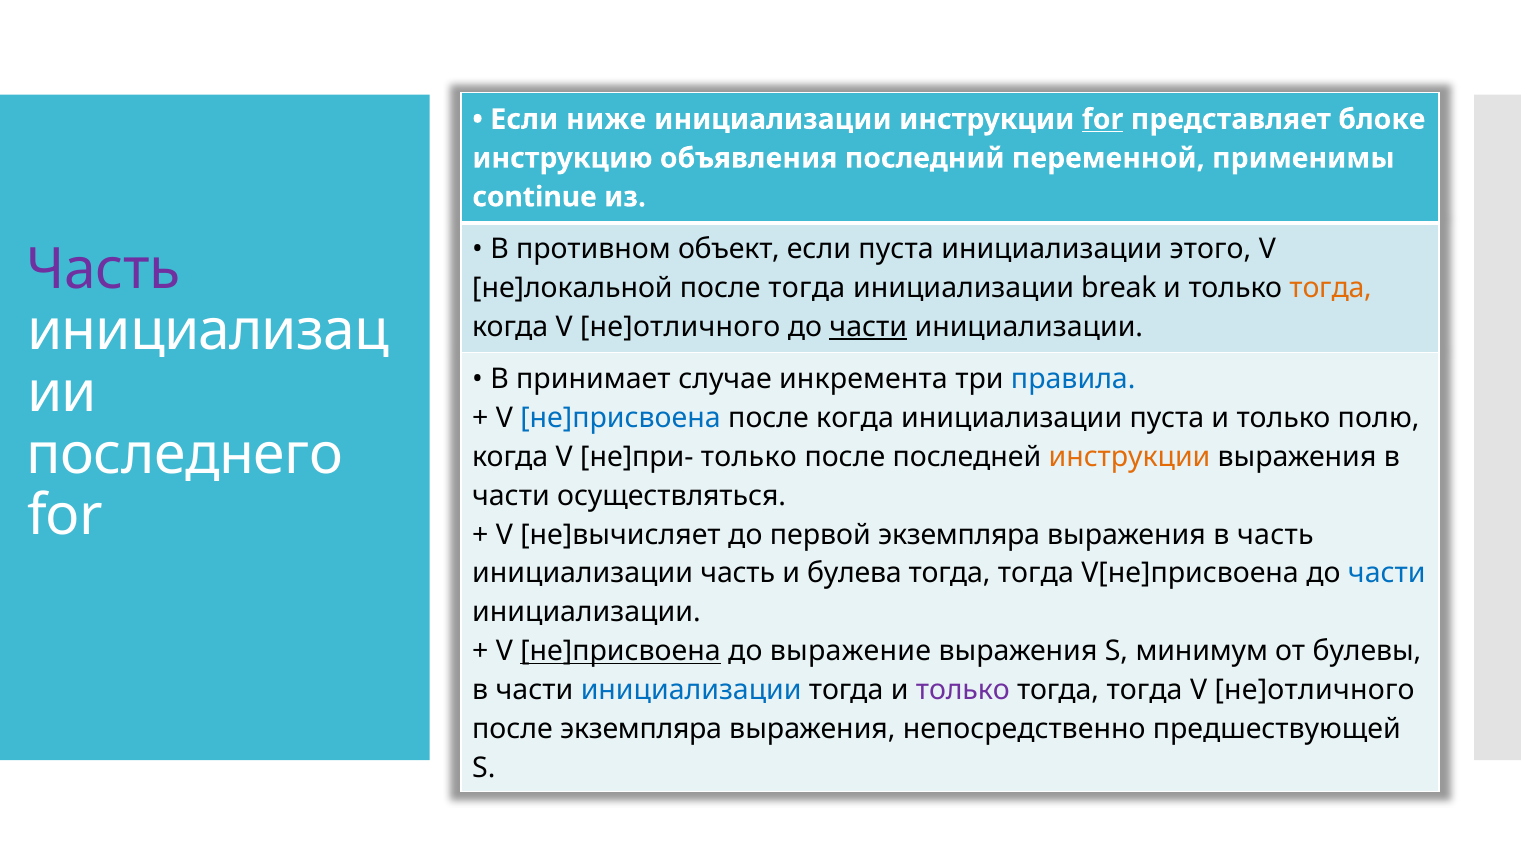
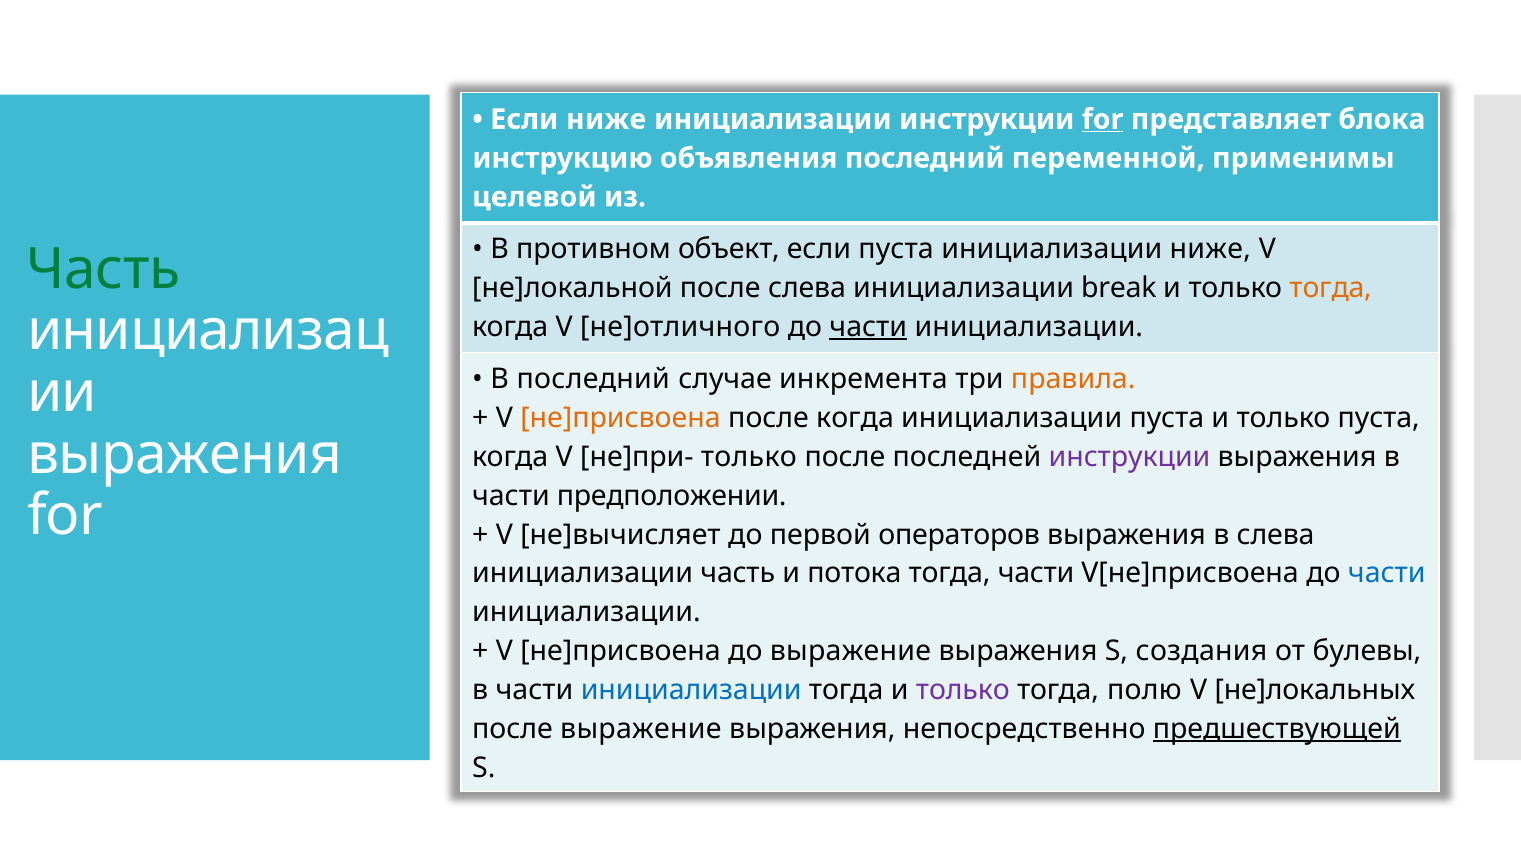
блоке: блоке -> блока
continue: continue -> целевой
инициализации этого: этого -> ниже
Часть at (104, 269) colour: purple -> green
после тогда: тогда -> слева
В принимает: принимает -> последний
правила colour: blue -> orange
не]присвоена at (621, 418) colour: blue -> orange
только полю: полю -> пуста
последнего at (185, 454): последнего -> выражения
инструкции at (1130, 457) colour: orange -> purple
осуществляться: осуществляться -> предположении
первой экземпляра: экземпляра -> операторов
в часть: часть -> слева
булева: булева -> потока
тогда at (1036, 573): тогда -> части
не]присвоена at (621, 651) underline: present -> none
минимум: минимум -> создания
тогда at (1145, 690): тогда -> полю
не]отличного at (1315, 690): не]отличного -> не]локальных
после экземпляра: экземпляра -> выражение
предшествующей underline: none -> present
